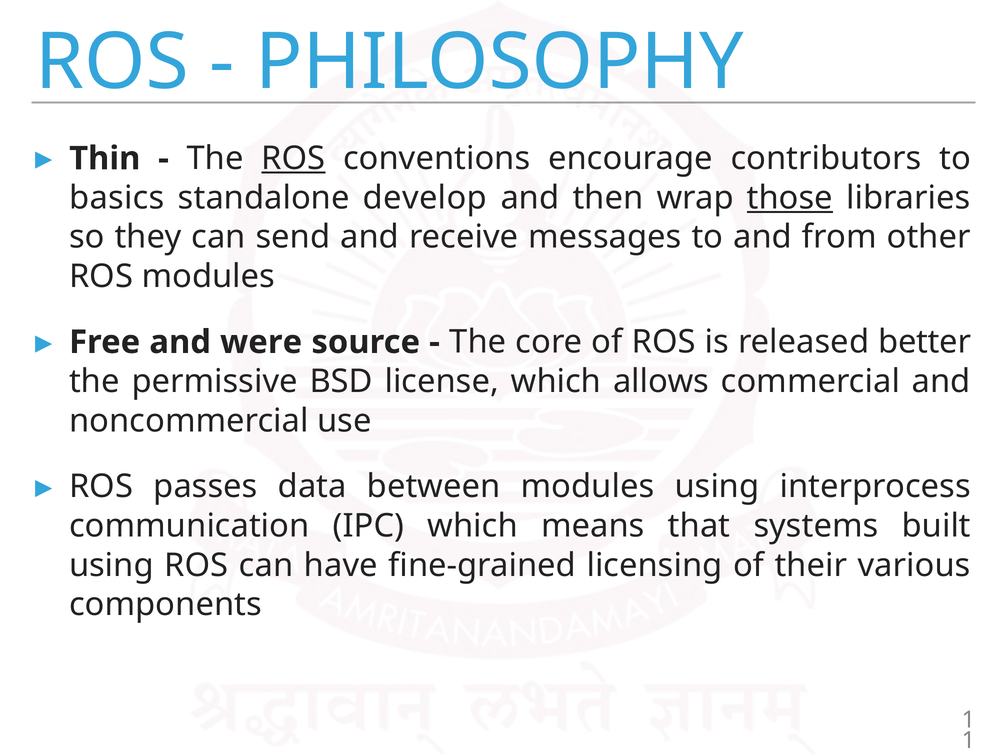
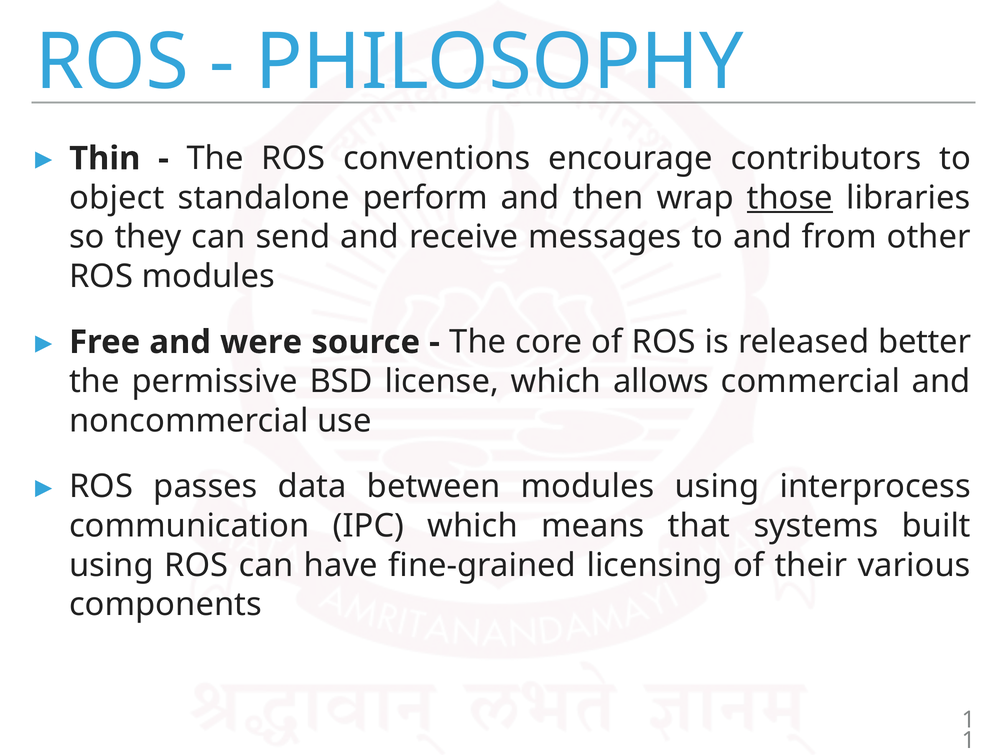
ROS at (293, 159) underline: present -> none
basics: basics -> object
develop: develop -> perform
